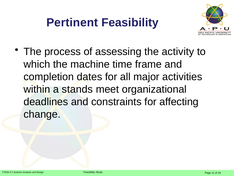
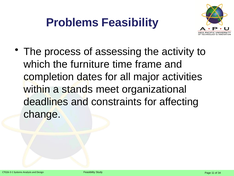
Pertinent: Pertinent -> Problems
machine: machine -> furniture
